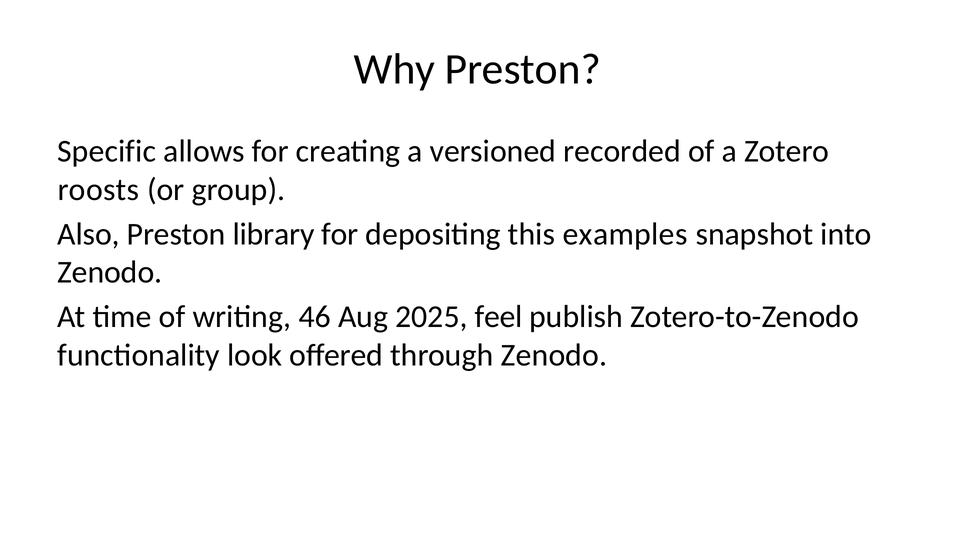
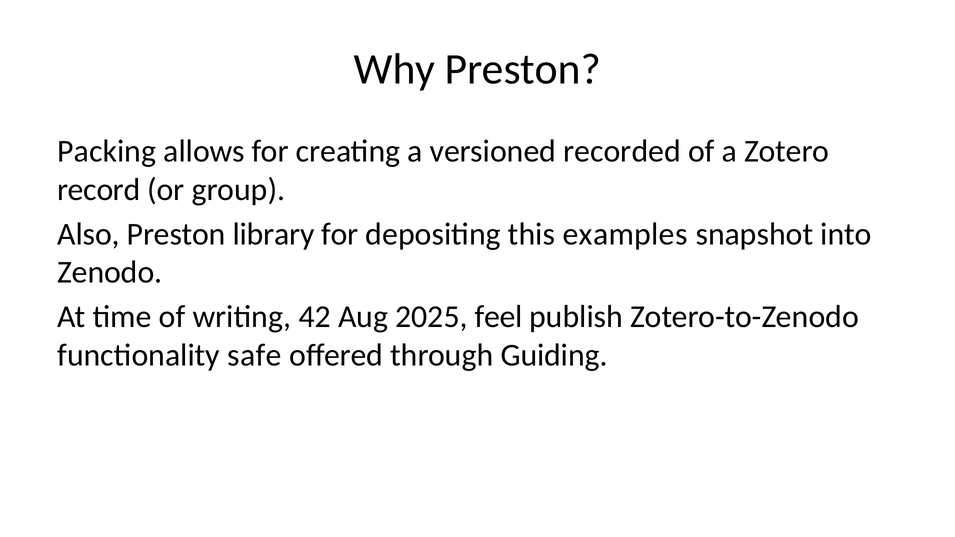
Specific: Specific -> Packing
roosts: roosts -> record
46: 46 -> 42
look: look -> safe
through Zenodo: Zenodo -> Guiding
